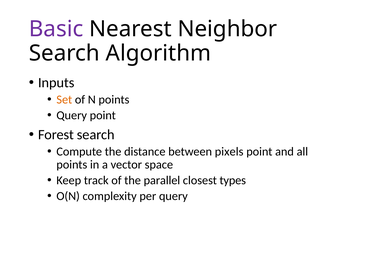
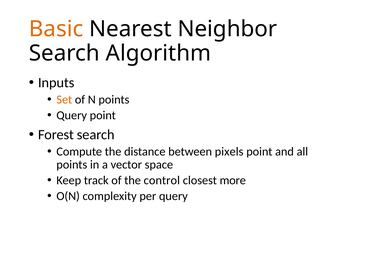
Basic colour: purple -> orange
parallel: parallel -> control
types: types -> more
